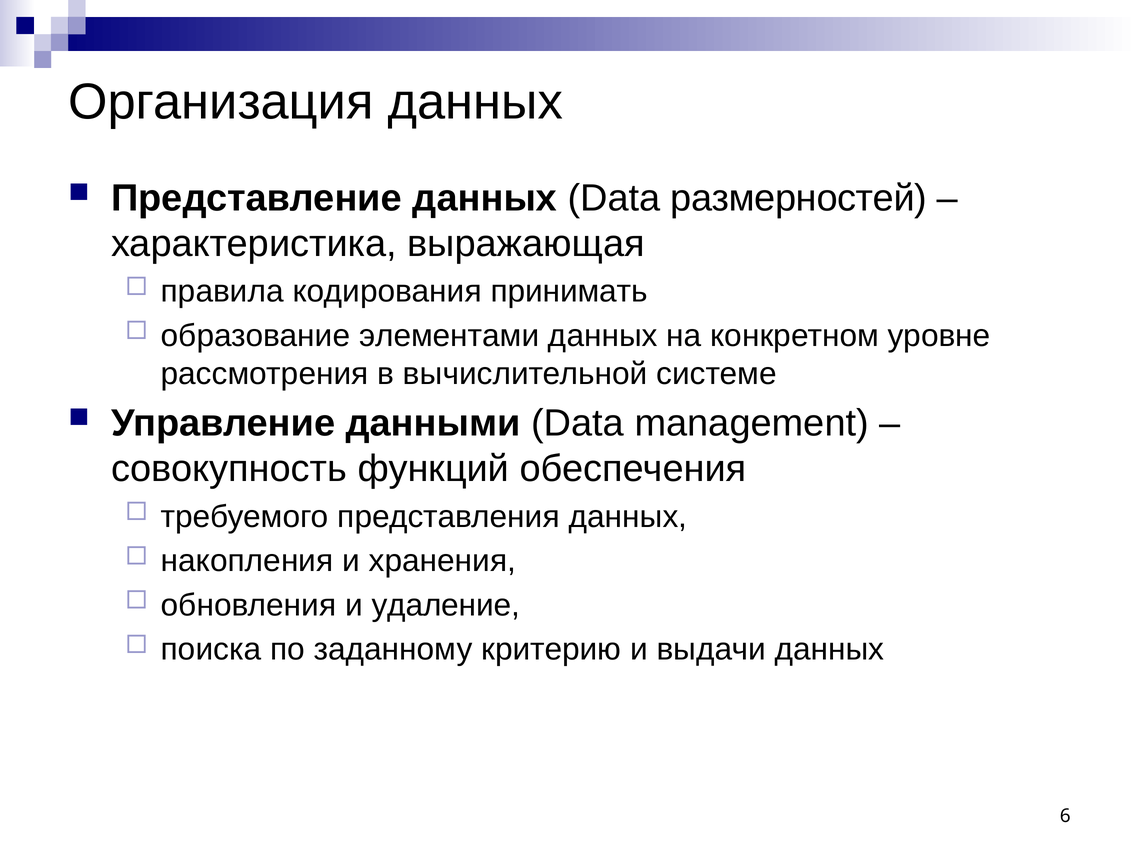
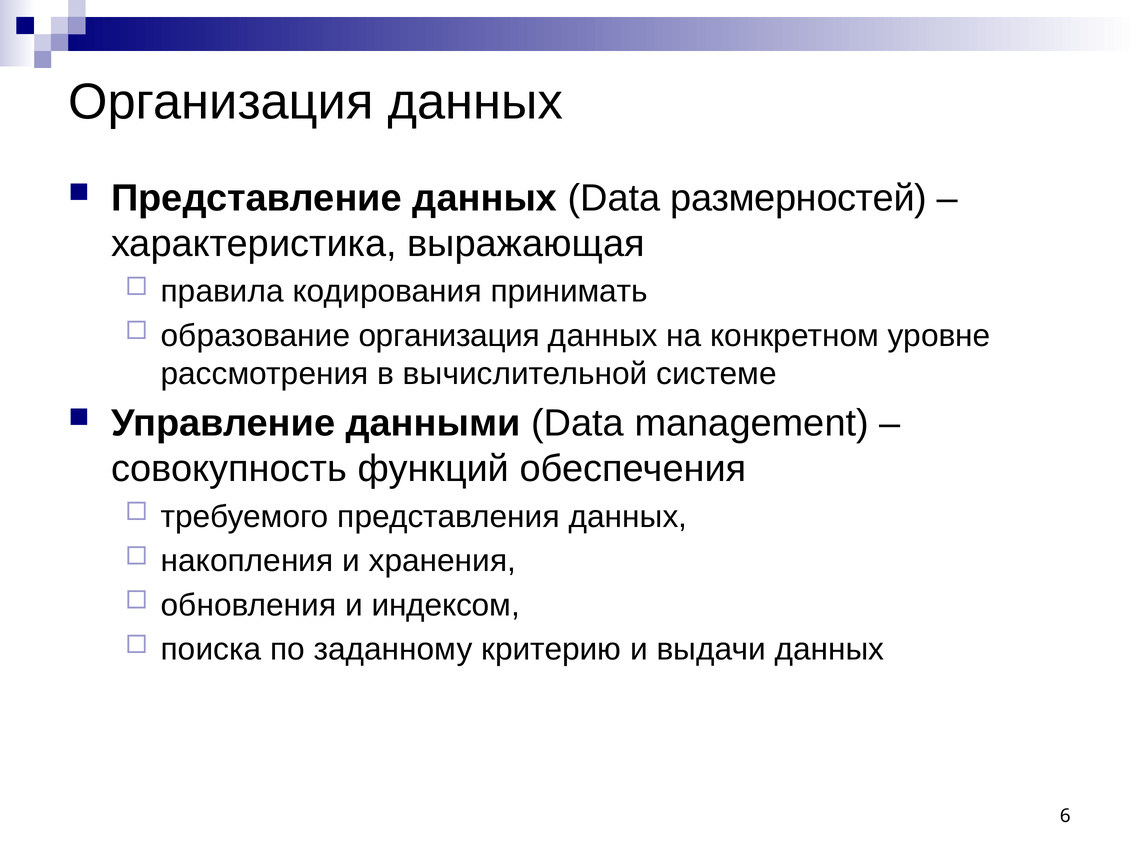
образование элементами: элементами -> организация
удаление: удаление -> индексом
